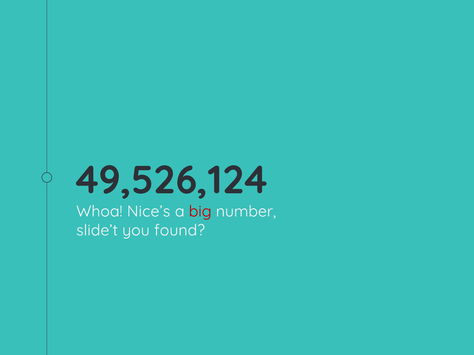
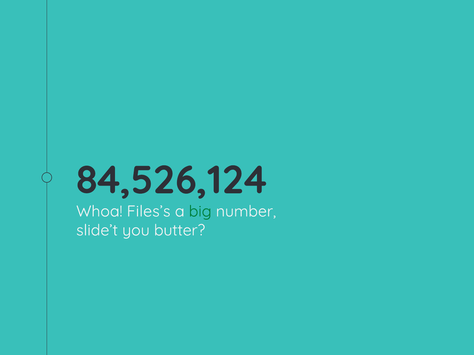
49,526,124: 49,526,124 -> 84,526,124
Nice’s: Nice’s -> Files’s
big colour: red -> green
found: found -> butter
